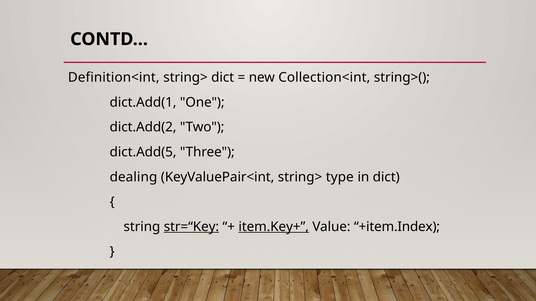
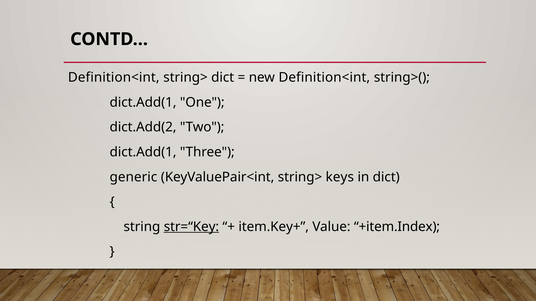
new Collection<int: Collection<int -> Definition<int
dict.Add(5 at (143, 152): dict.Add(5 -> dict.Add(1
dealing: dealing -> generic
type: type -> keys
item.Key+ underline: present -> none
